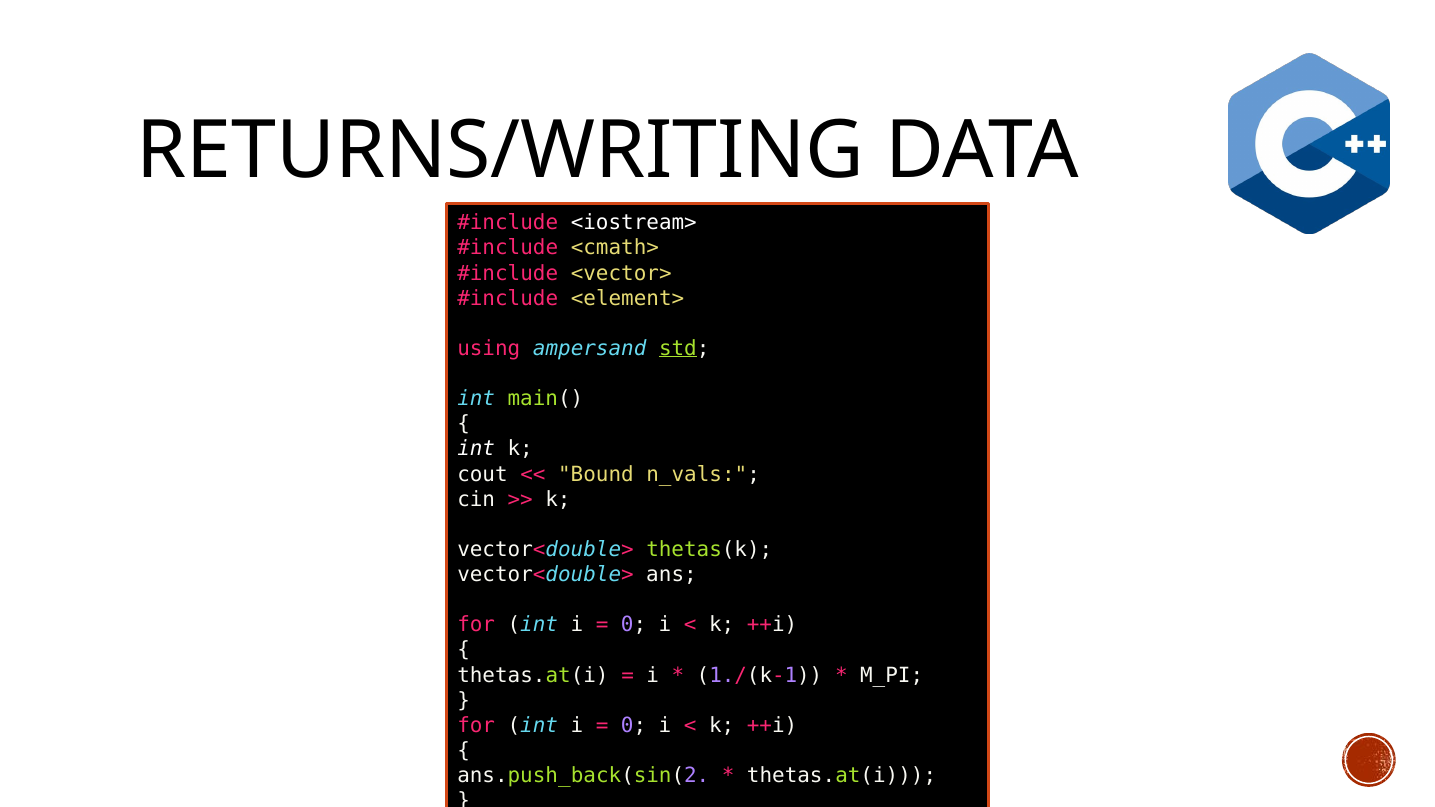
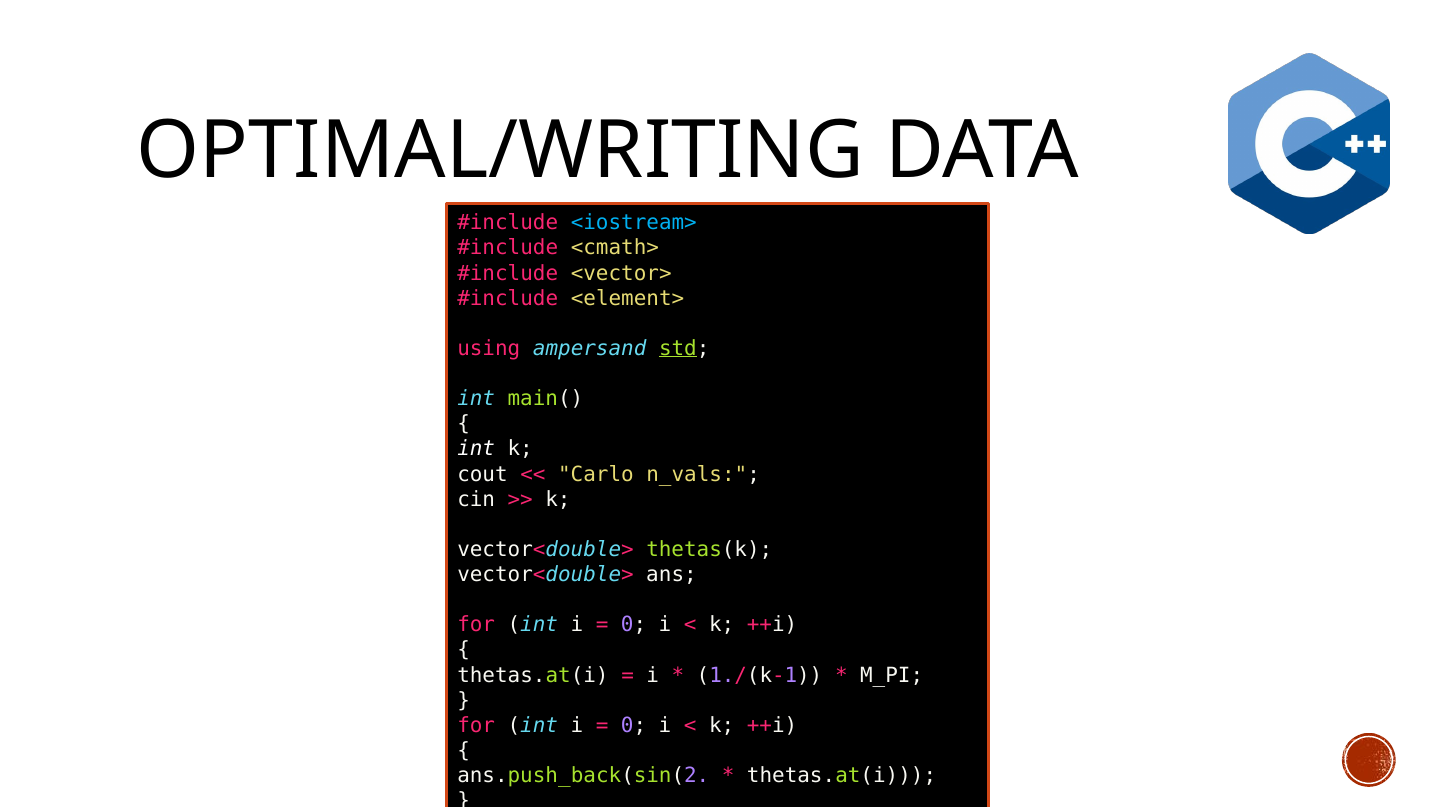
RETURNS/WRITING: RETURNS/WRITING -> OPTIMAL/WRITING
<iostream> colour: white -> light blue
Bound: Bound -> Carlo
